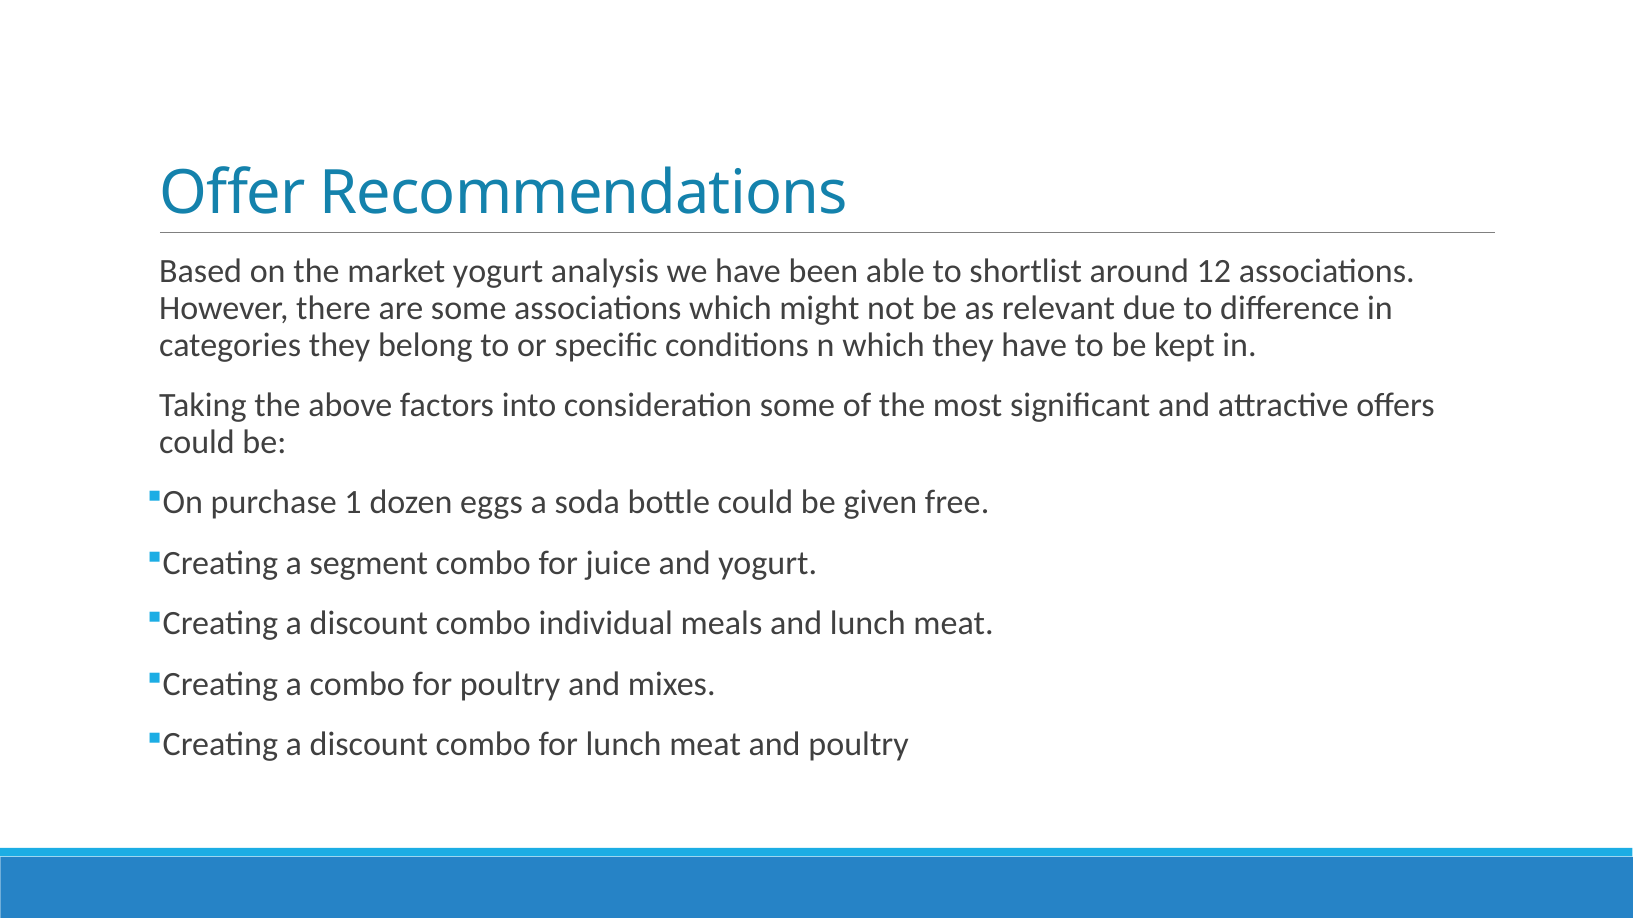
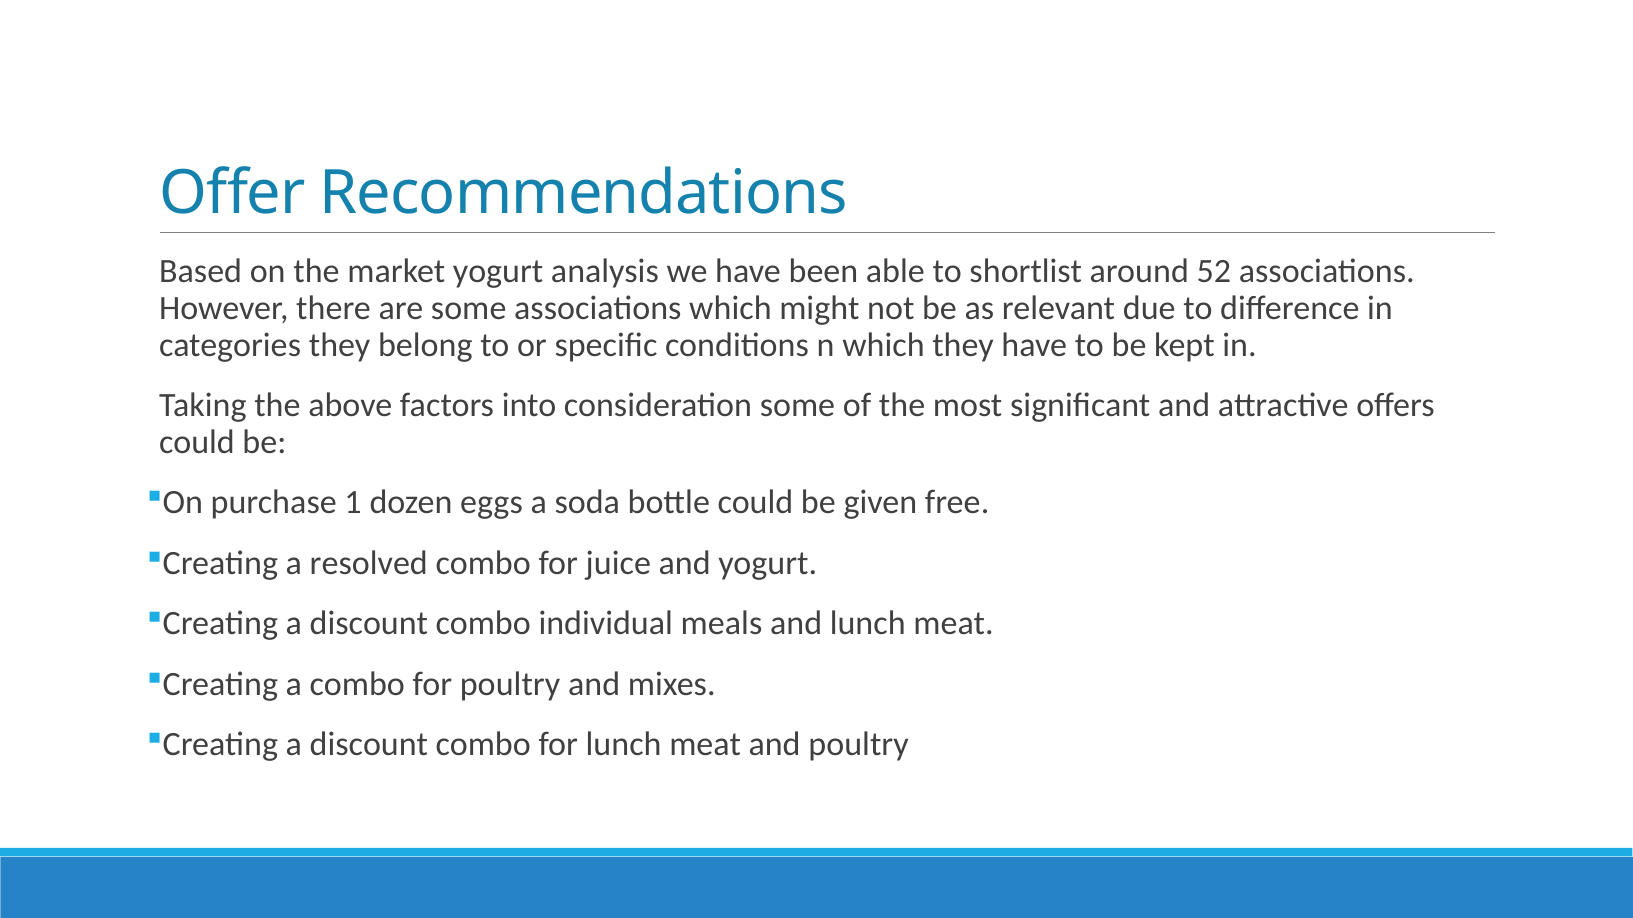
12: 12 -> 52
segment: segment -> resolved
